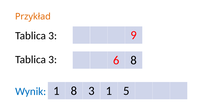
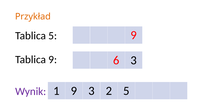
3 at (53, 36): 3 -> 5
3 at (53, 59): 3 -> 9
6 8: 8 -> 3
1 8: 8 -> 9
1 at (109, 91): 1 -> 2
Wynik colour: blue -> purple
